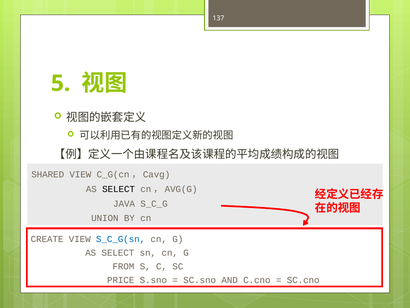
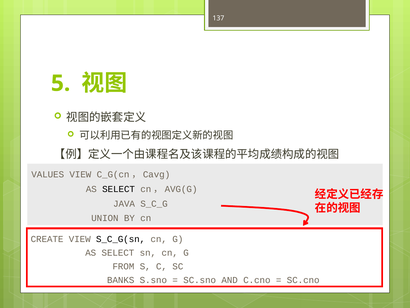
SHARED: SHARED -> VALUES
S_C_G(sn colour: blue -> black
PRICE: PRICE -> BANKS
